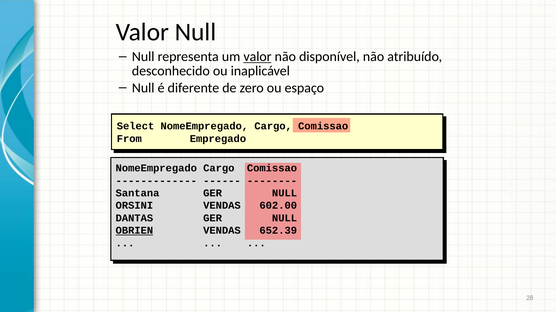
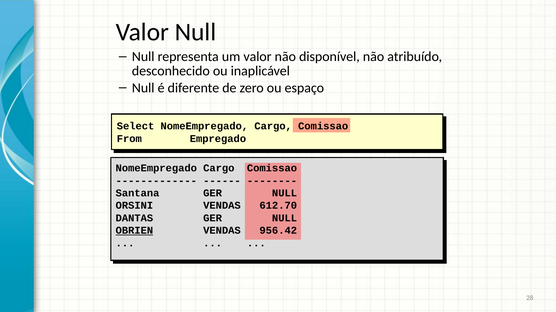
valor at (257, 57) underline: present -> none
602.00: 602.00 -> 612.70
652.39: 652.39 -> 956.42
